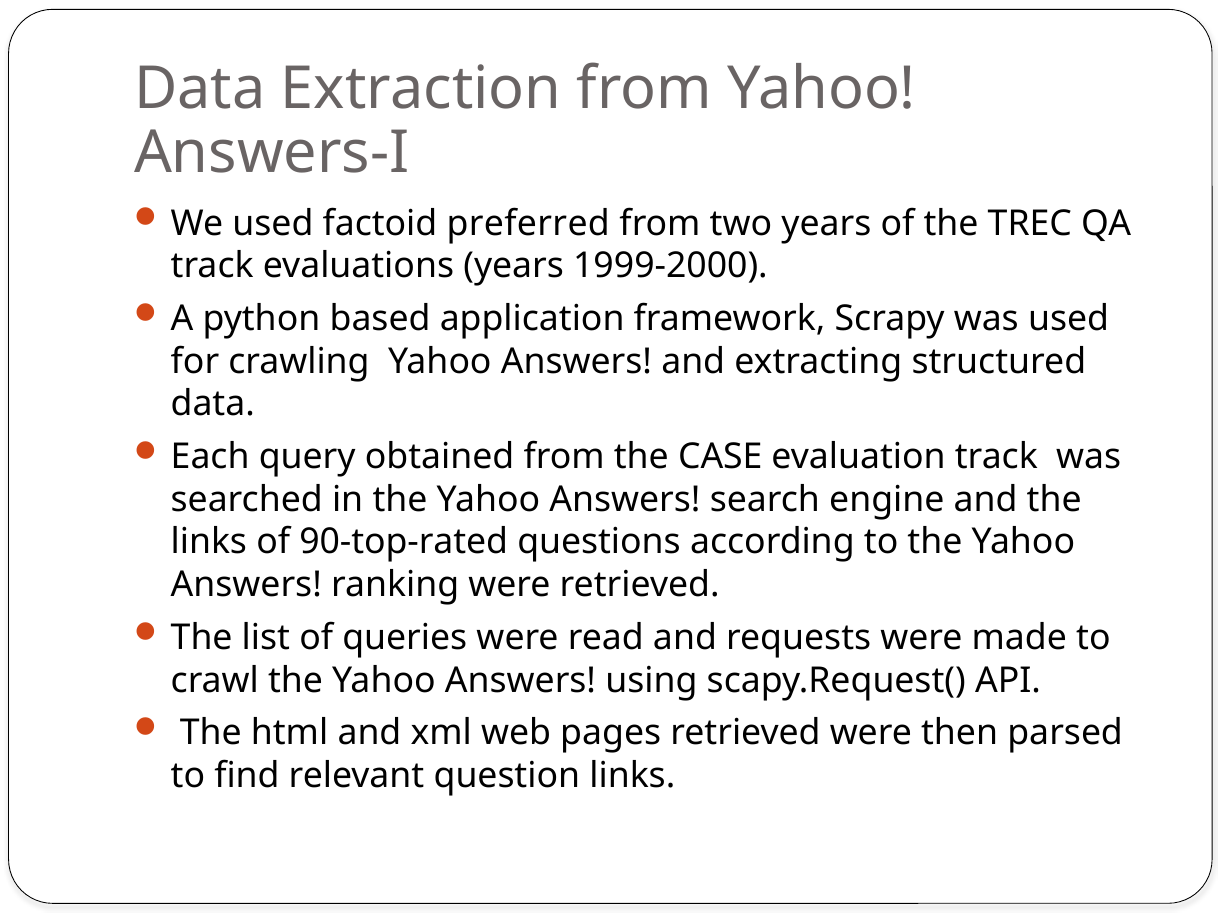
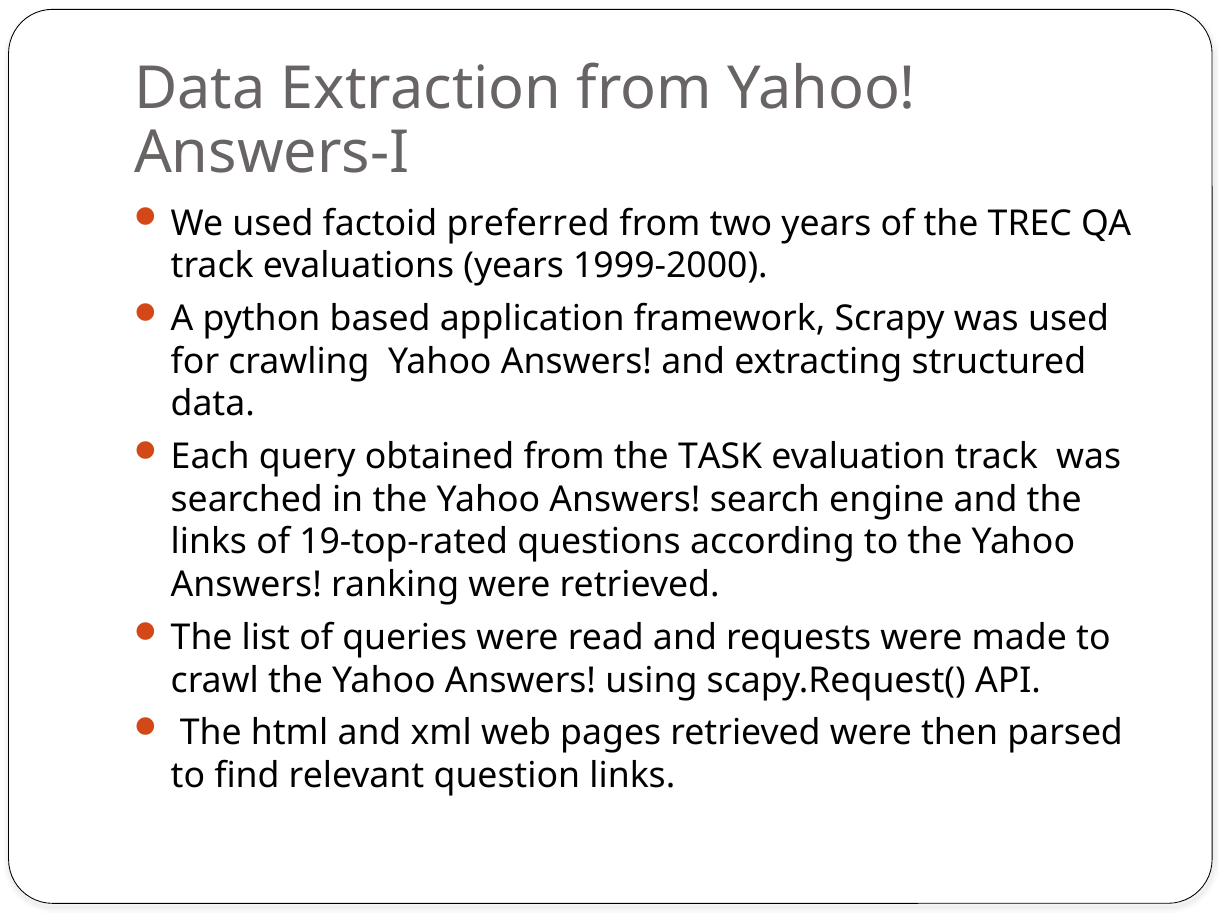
CASE: CASE -> TASK
90-top-rated: 90-top-rated -> 19-top-rated
